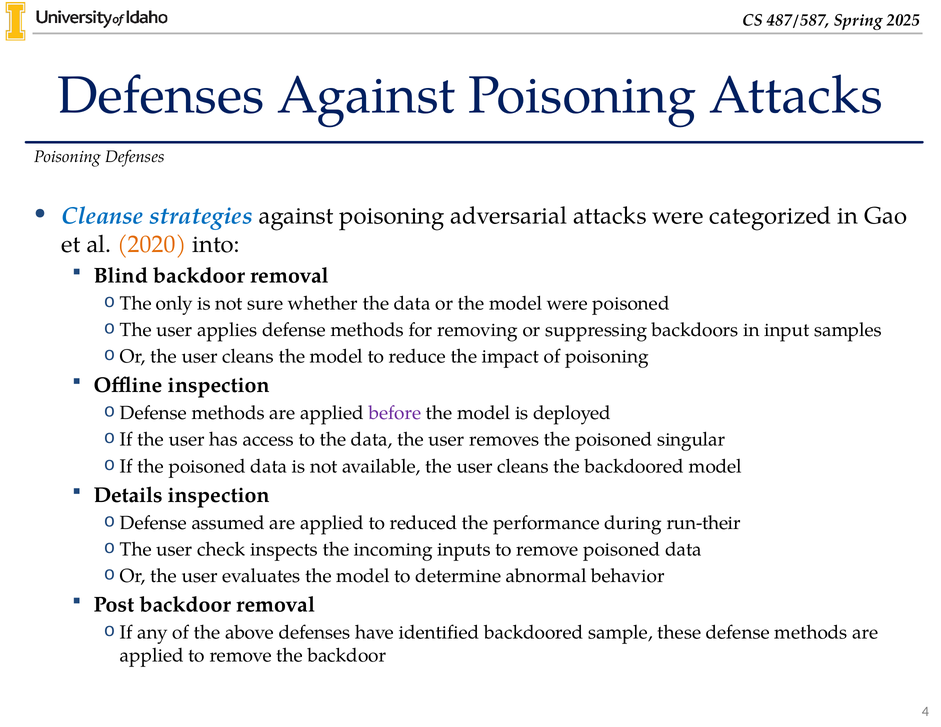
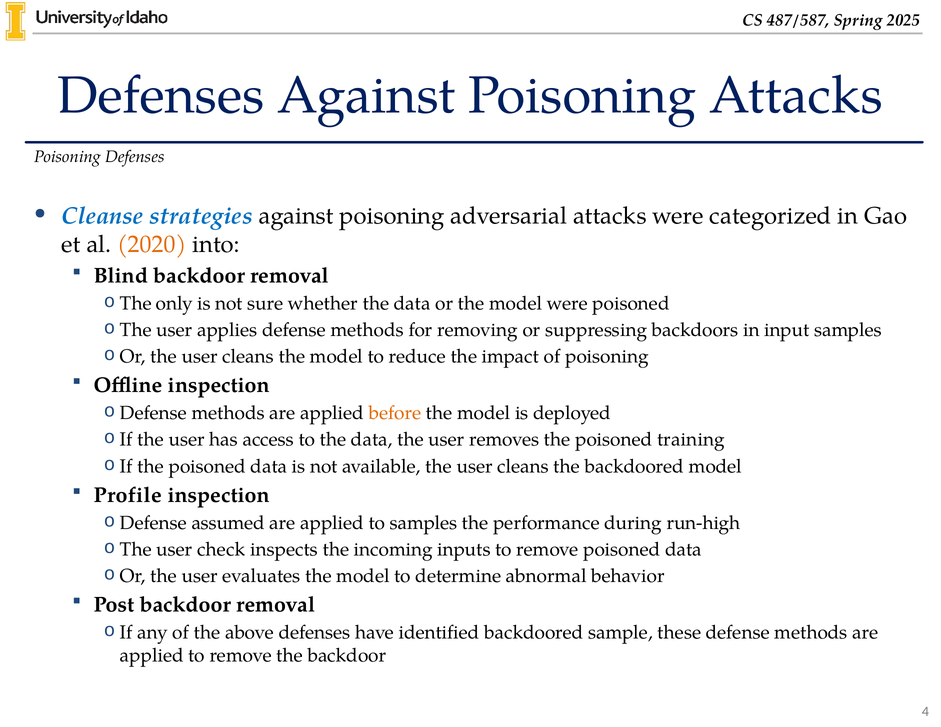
before colour: purple -> orange
singular: singular -> training
Details: Details -> Profile
to reduced: reduced -> samples
run-their: run-their -> run-high
